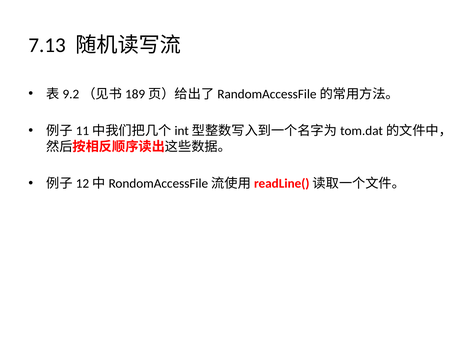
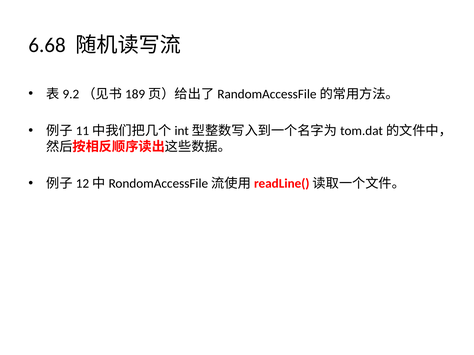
7.13: 7.13 -> 6.68
